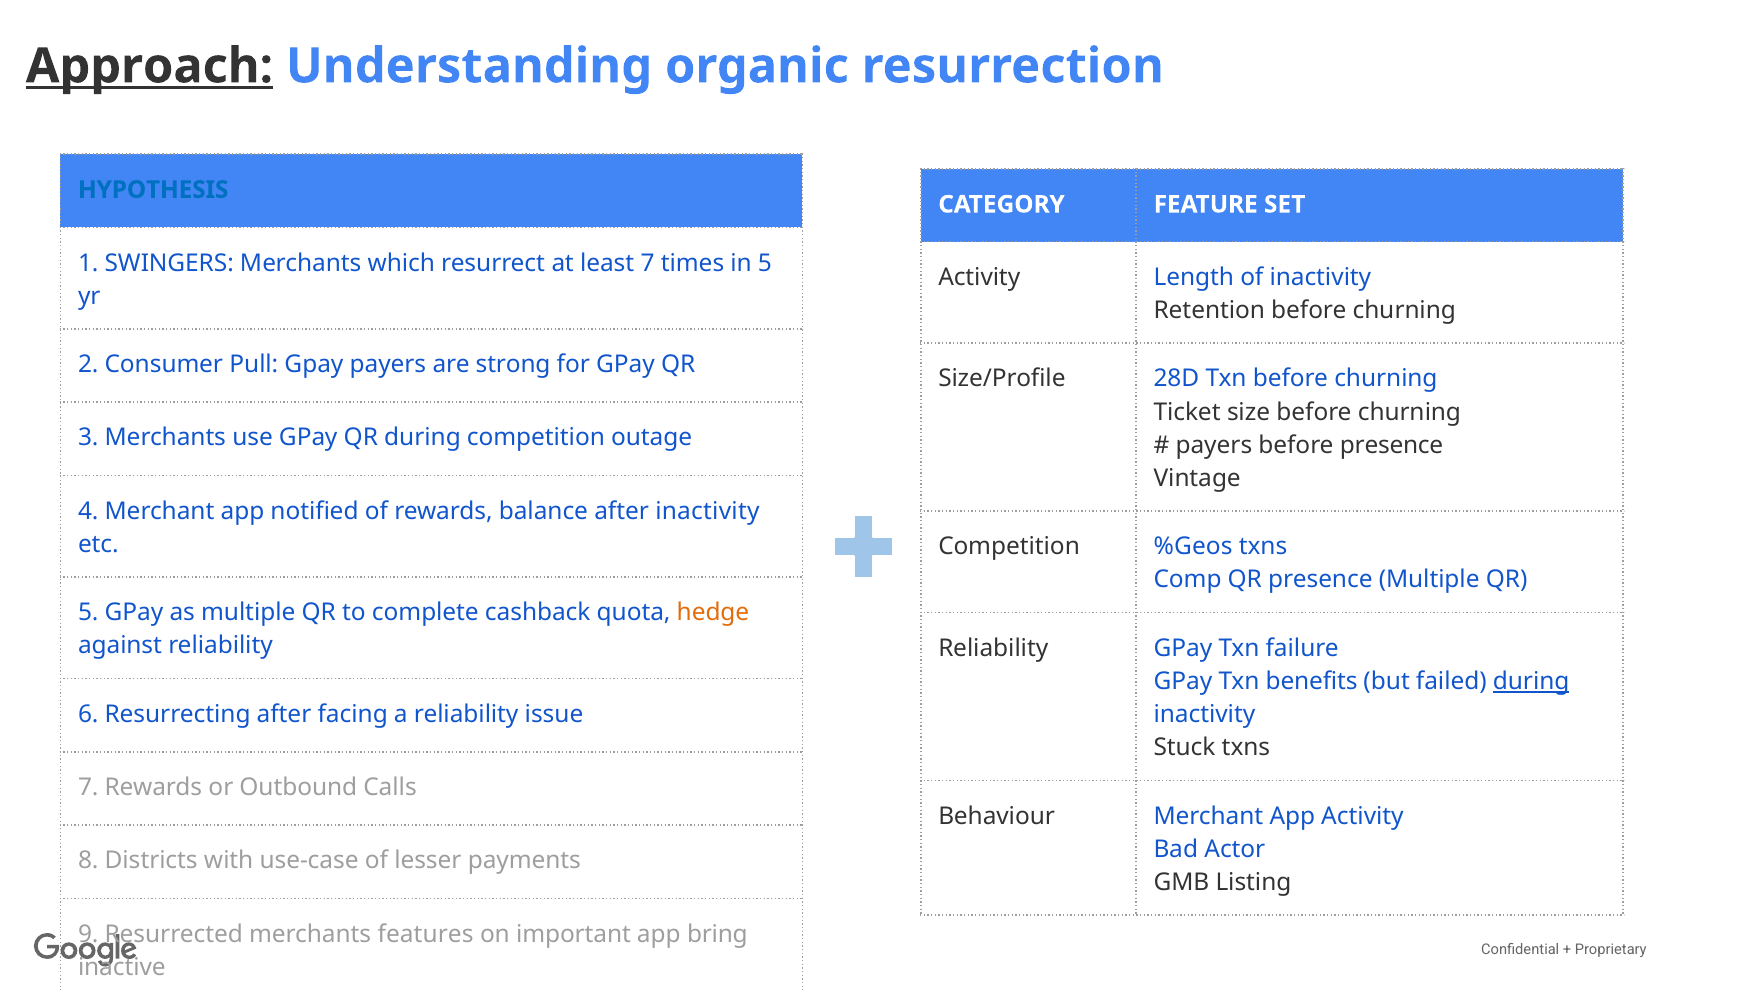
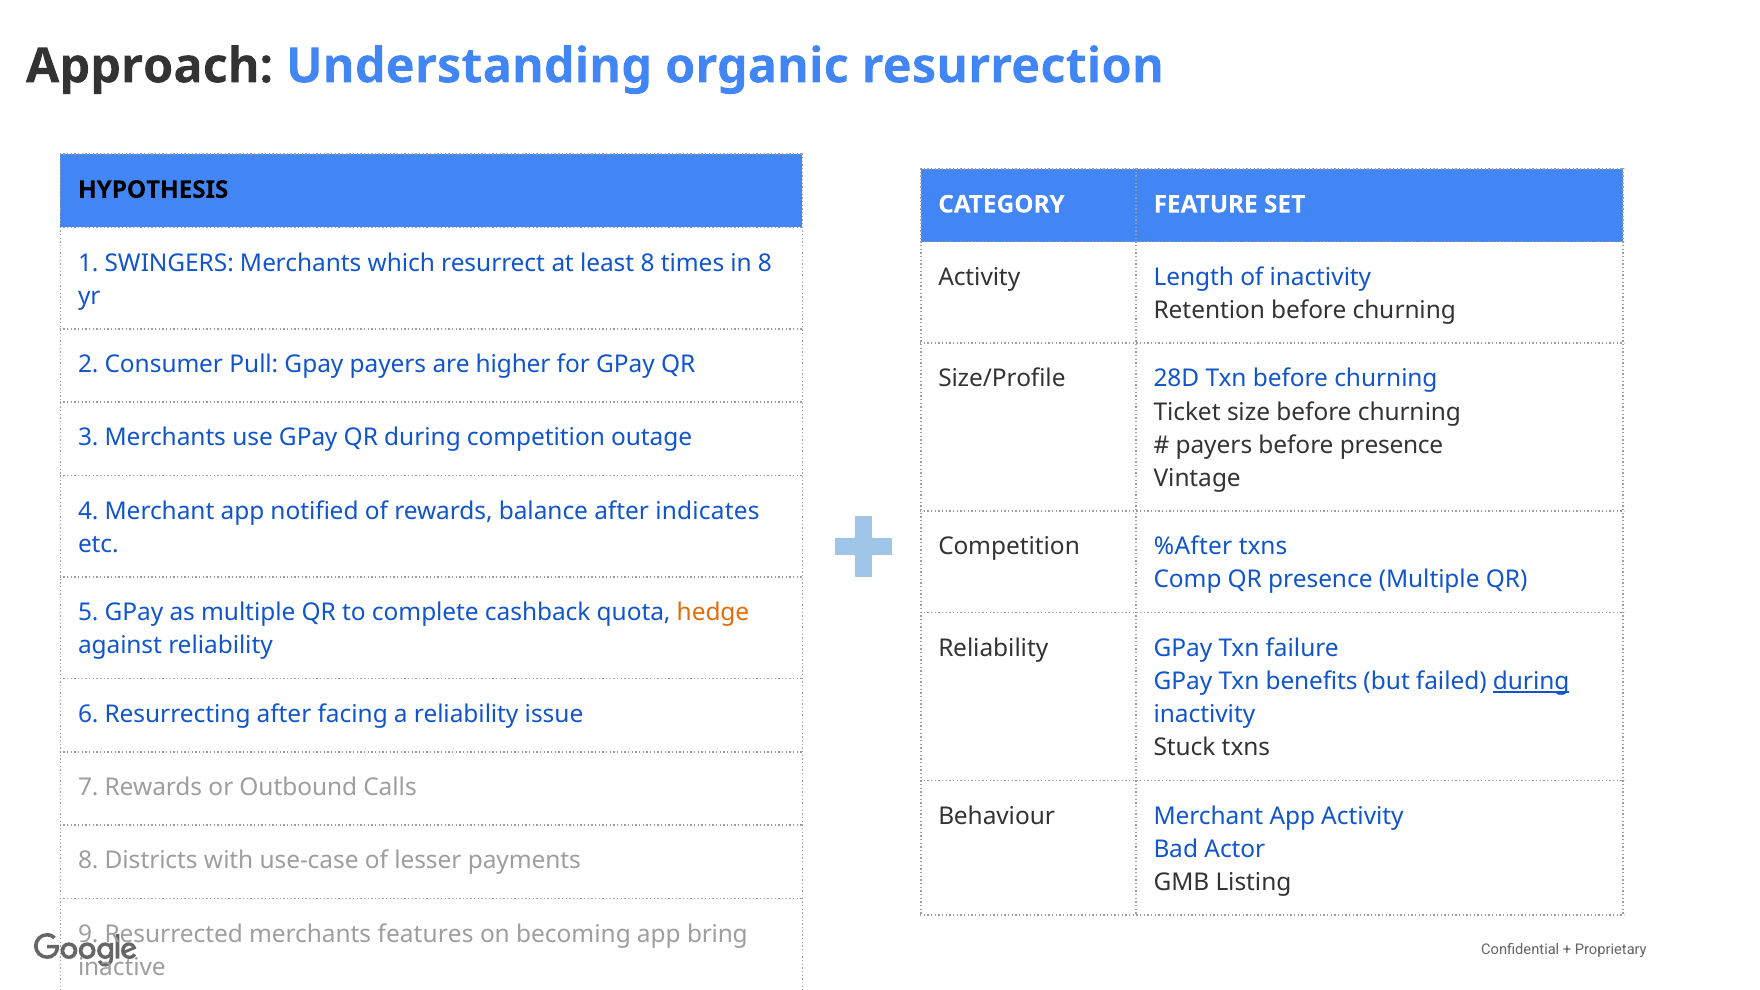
Approach underline: present -> none
HYPOTHESIS colour: blue -> black
least 7: 7 -> 8
in 5: 5 -> 8
strong: strong -> higher
after inactivity: inactivity -> indicates
%Geos: %Geos -> %After
important: important -> becoming
